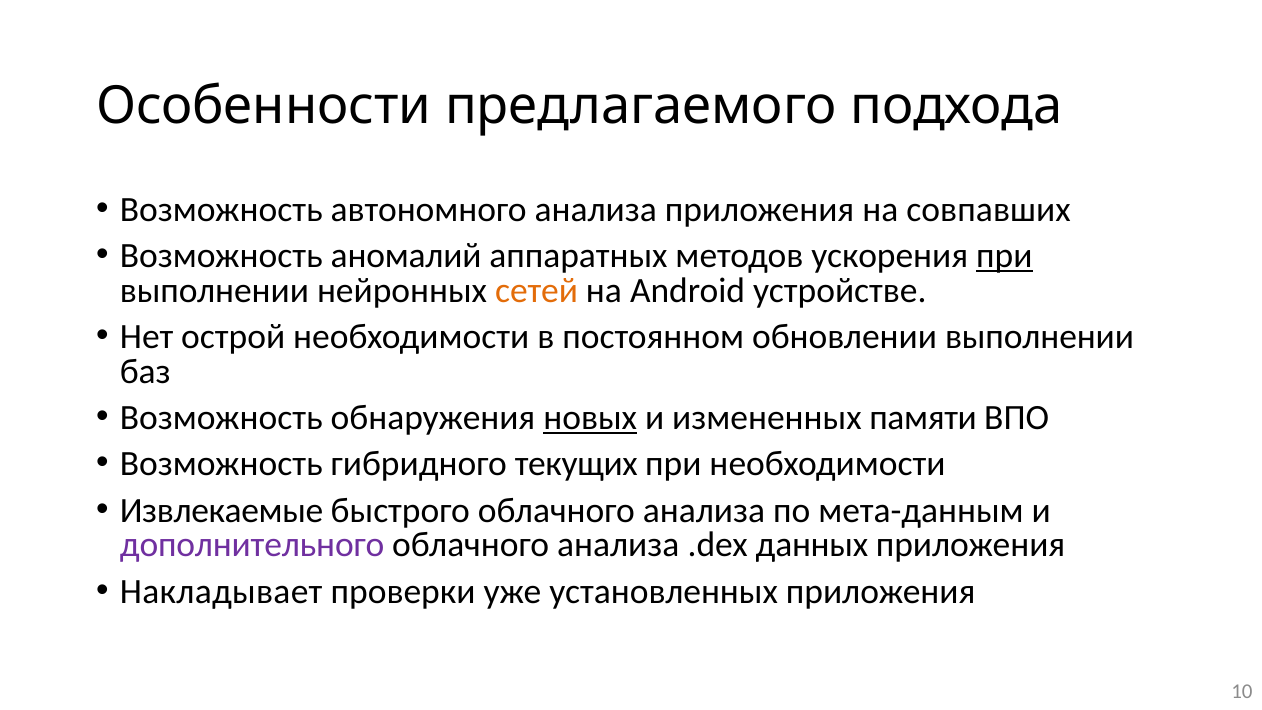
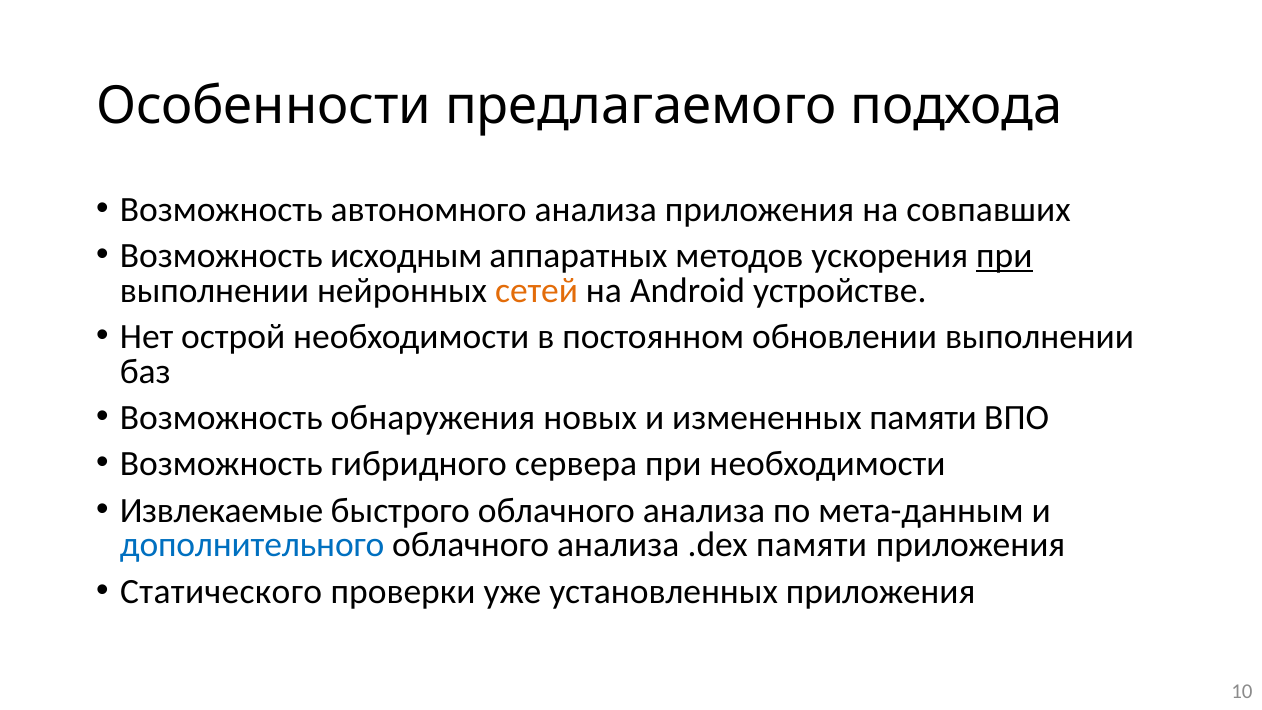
аномалий: аномалий -> исходным
новых underline: present -> none
текущих: текущих -> сервера
дополнительного colour: purple -> blue
.dex данных: данных -> памяти
Накладывает: Накладывает -> Статического
